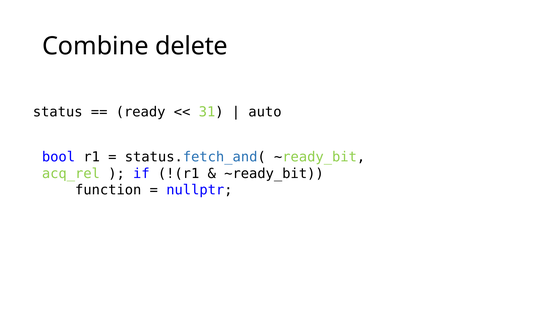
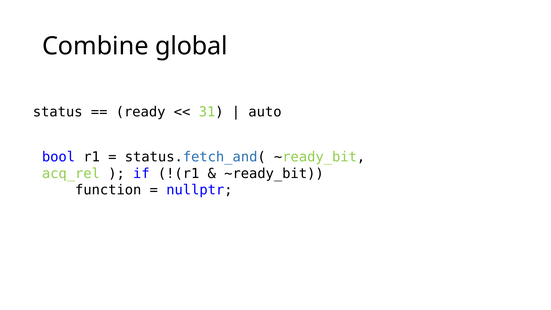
delete: delete -> global
